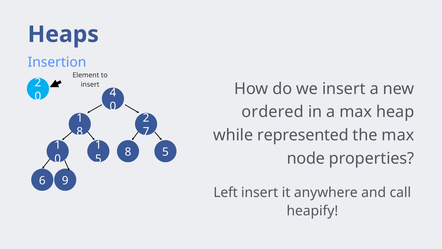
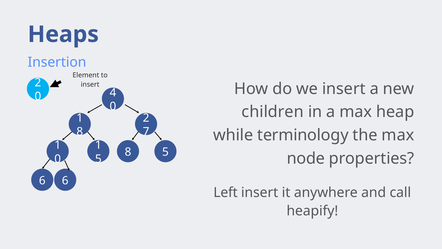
ordered: ordered -> children
represented: represented -> terminology
6 9: 9 -> 6
